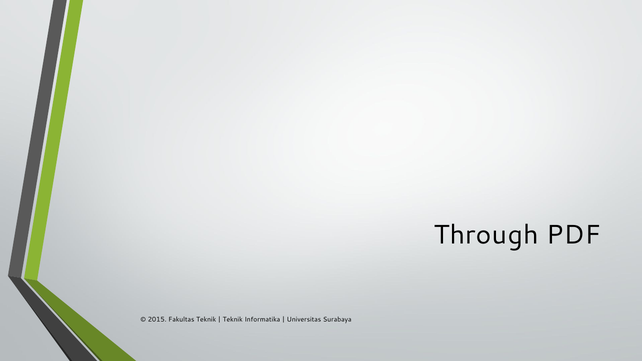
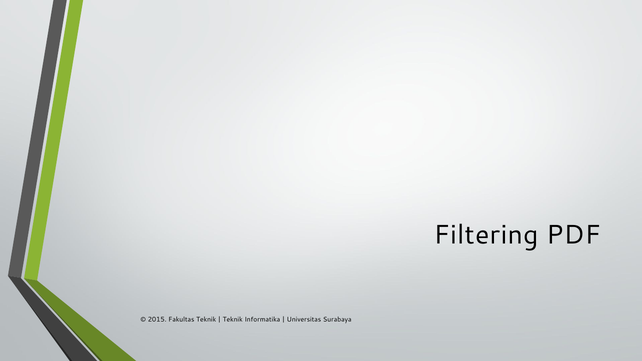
Through: Through -> Filtering
